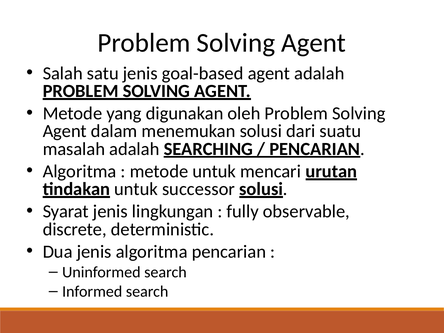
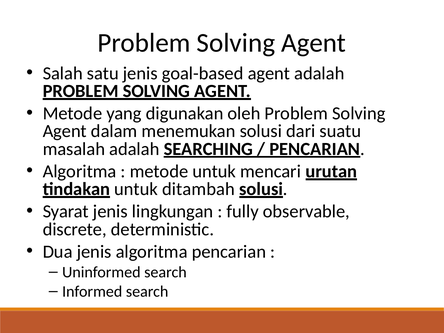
successor: successor -> ditambah
